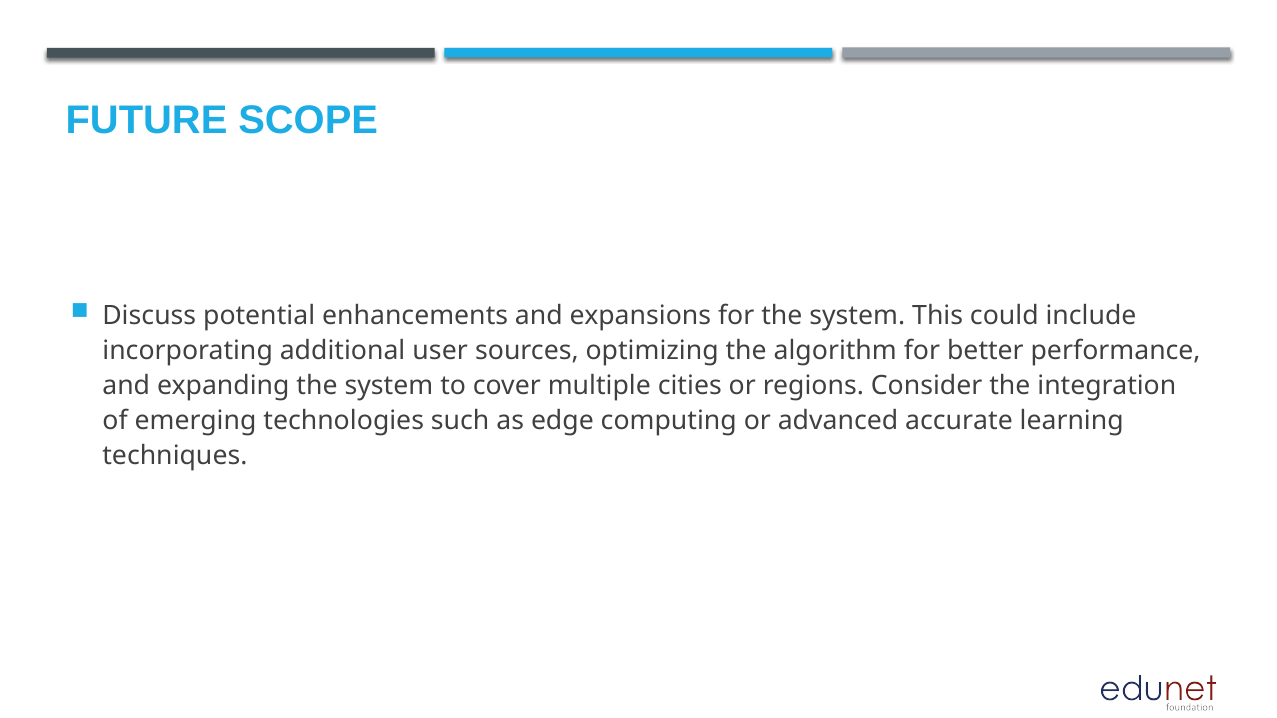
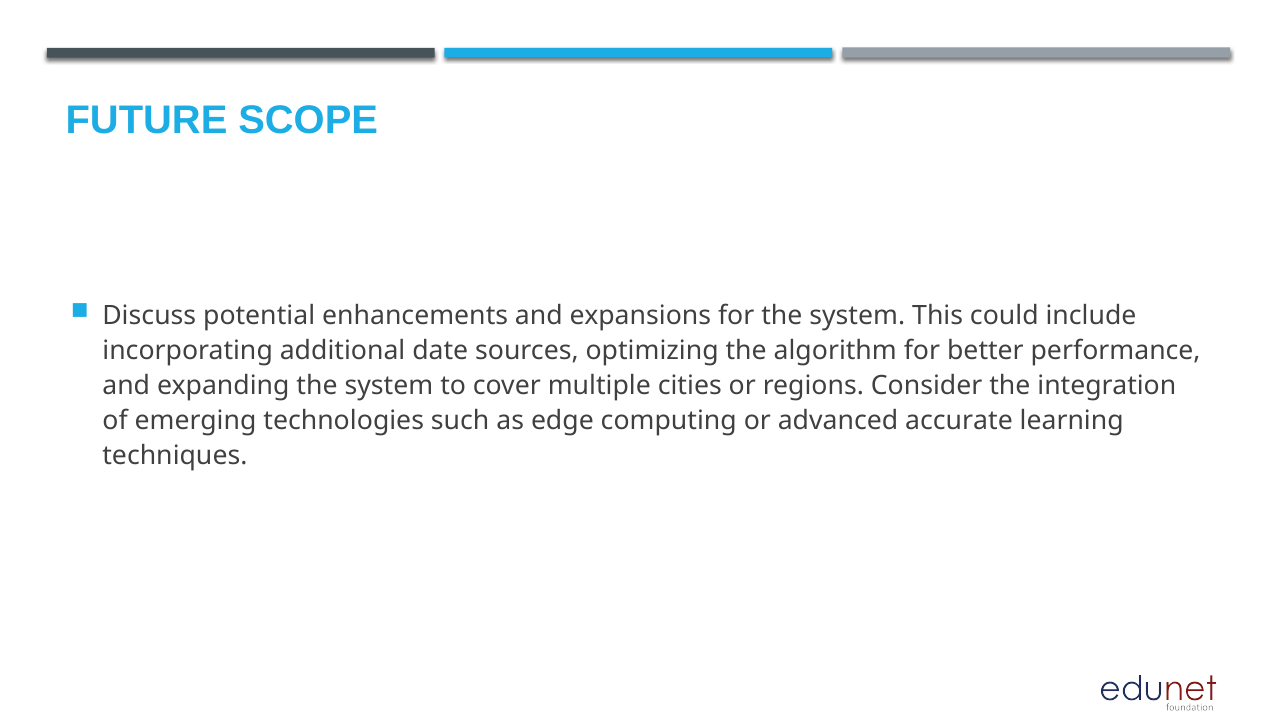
user: user -> date
